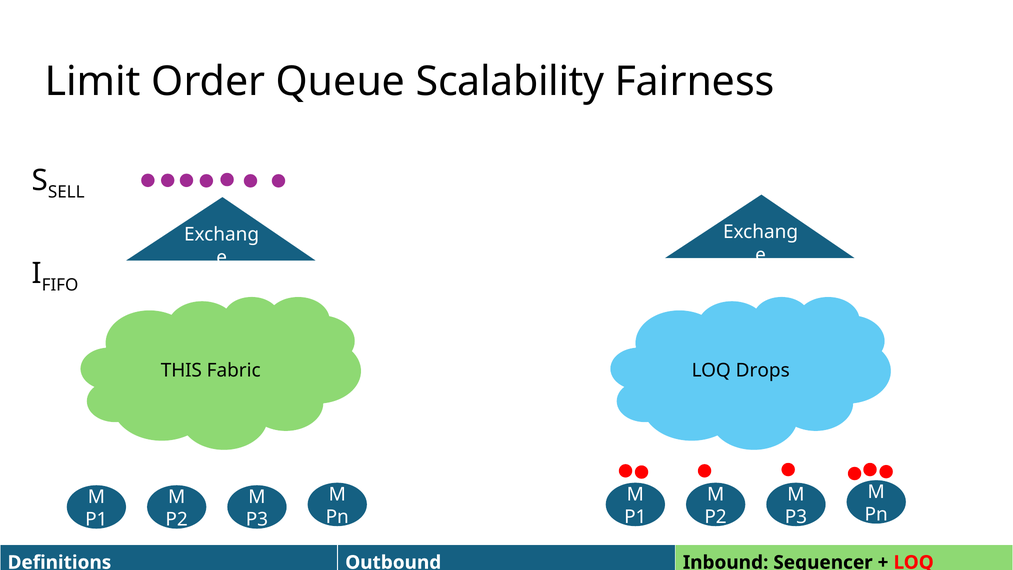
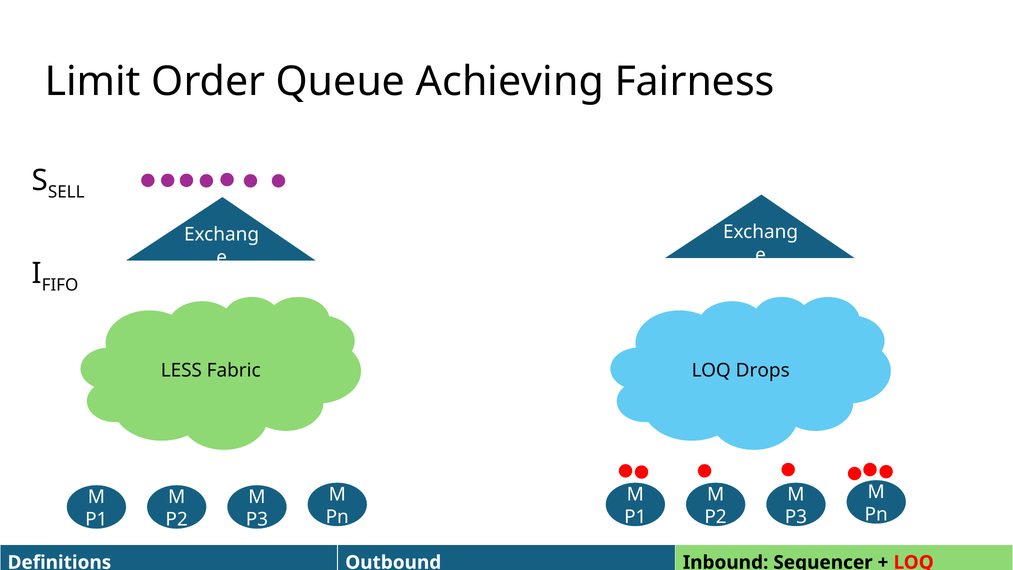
Scalability: Scalability -> Achieving
THIS: THIS -> LESS
